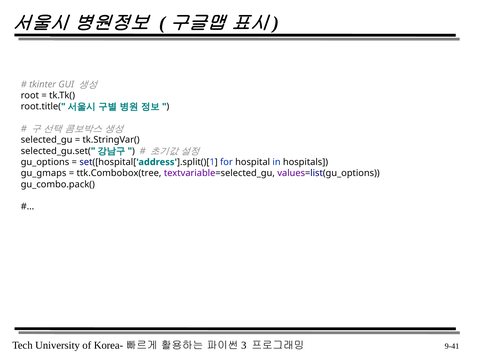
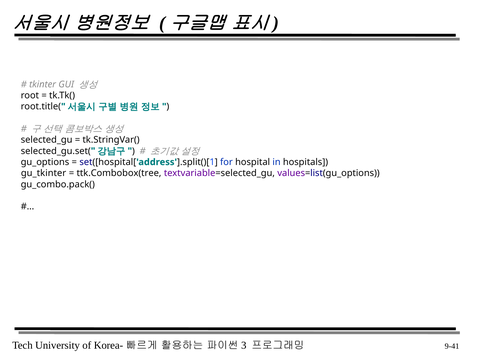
gu_gmaps: gu_gmaps -> gu_tkinter
